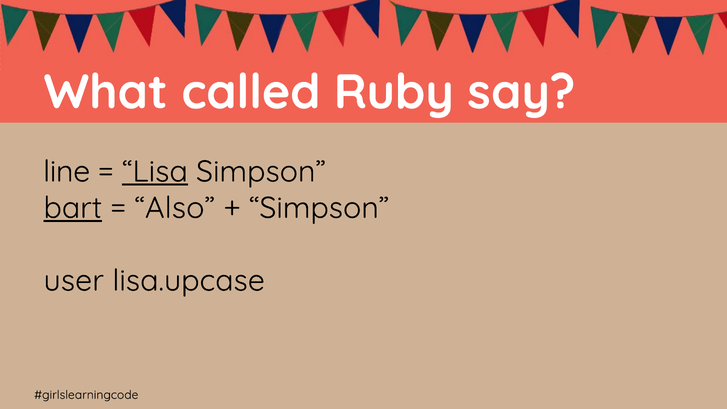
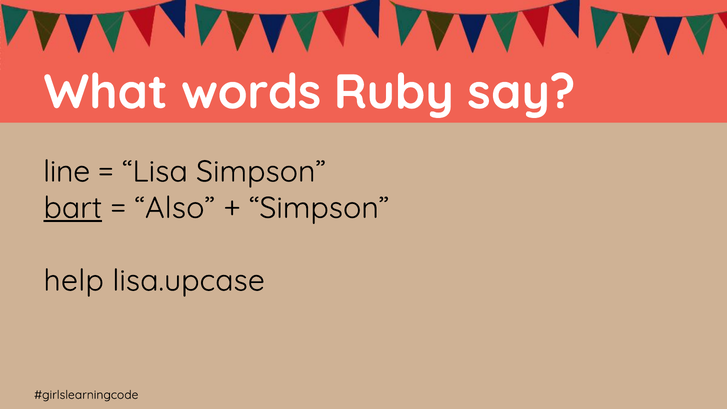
called: called -> words
Lisa underline: present -> none
user: user -> help
